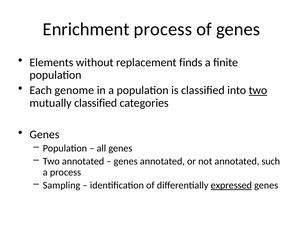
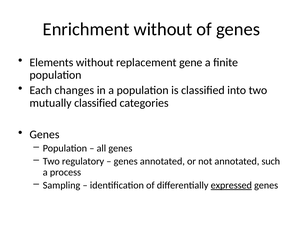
Enrichment process: process -> without
finds: finds -> gene
genome: genome -> changes
two at (258, 90) underline: present -> none
Two annotated: annotated -> regulatory
